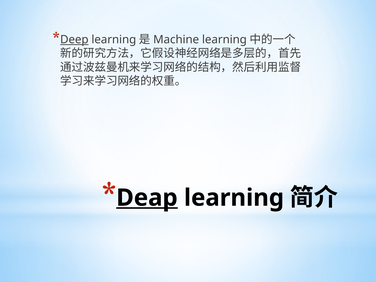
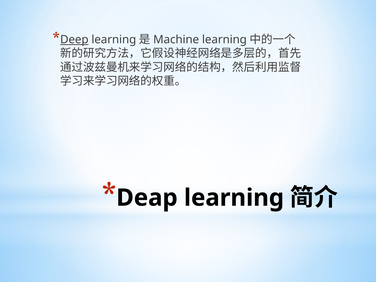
Deap underline: present -> none
